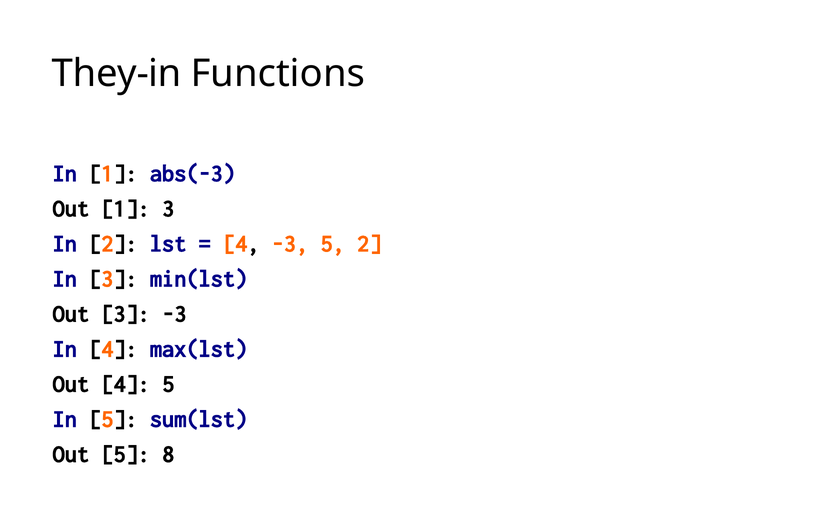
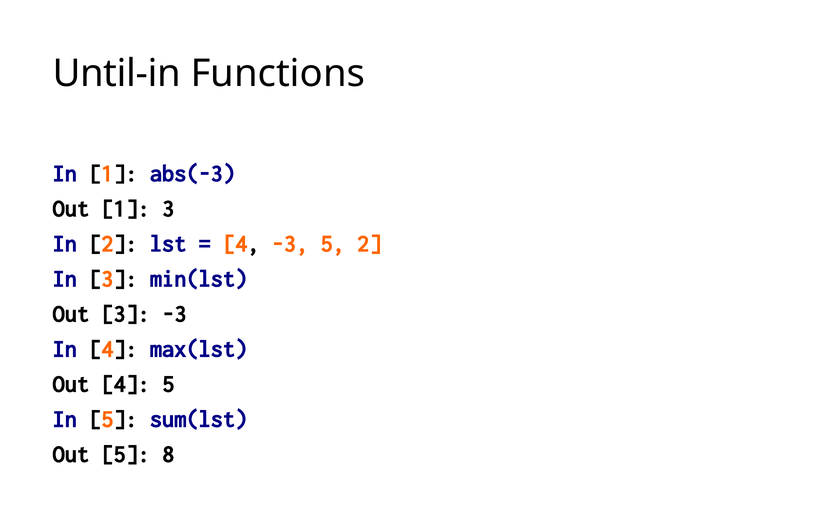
They-in: They-in -> Until-in
